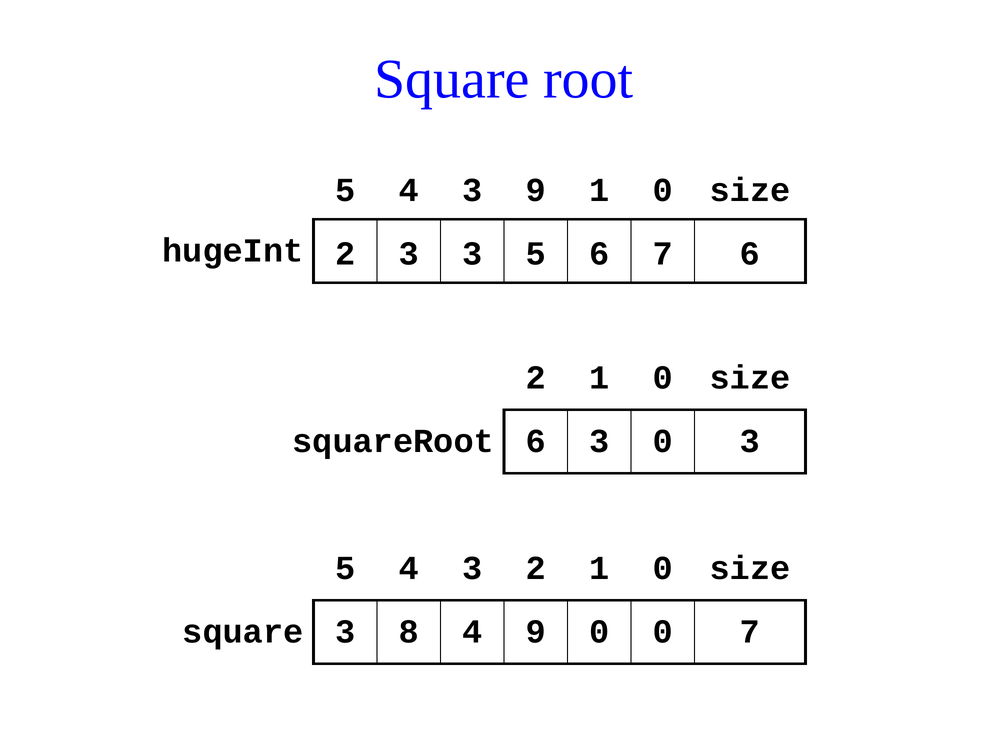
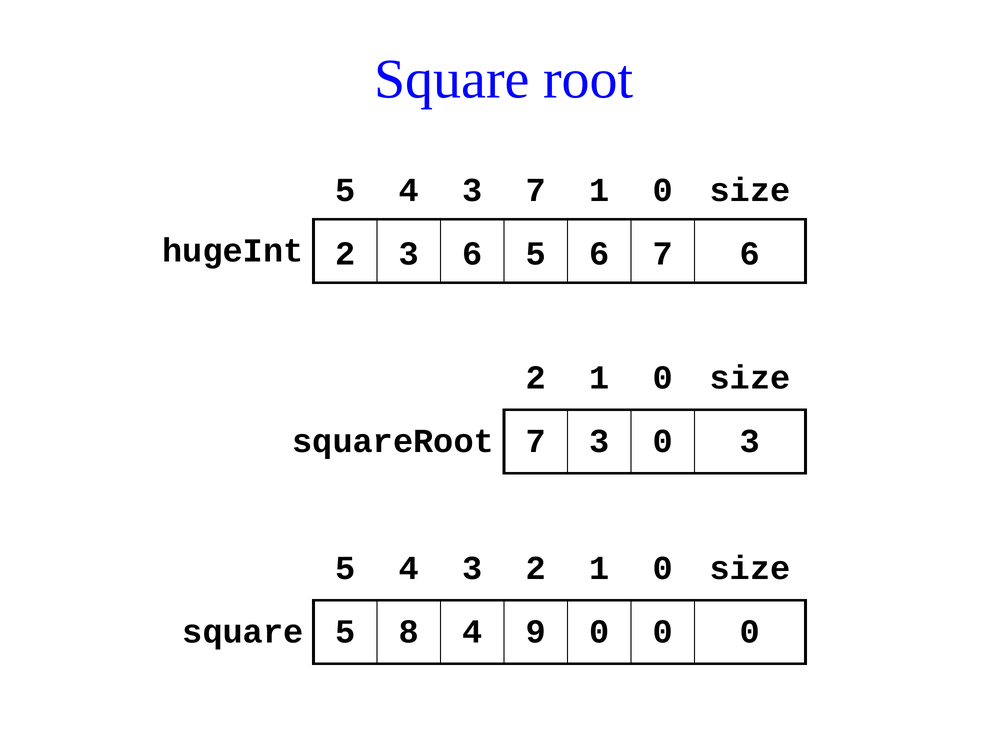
3 9: 9 -> 7
3 3: 3 -> 6
squareRoot 6: 6 -> 7
square 3: 3 -> 5
0 0 7: 7 -> 0
